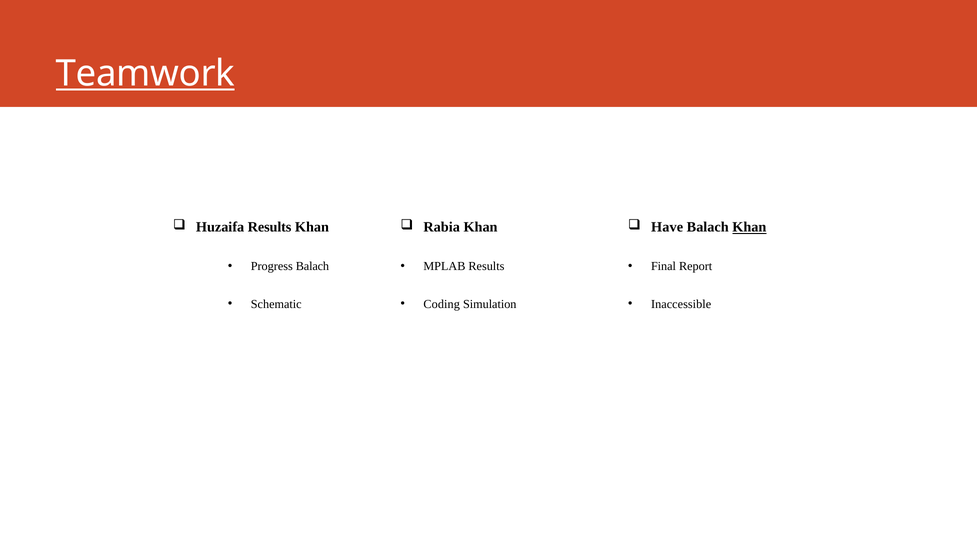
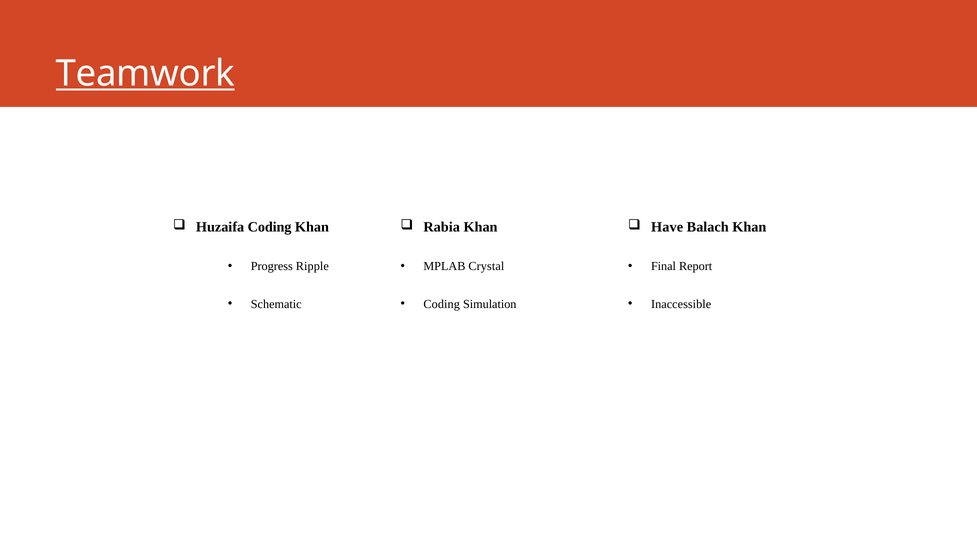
Huzaifa Results: Results -> Coding
Khan at (749, 227) underline: present -> none
Progress Balach: Balach -> Ripple
MPLAB Results: Results -> Crystal
